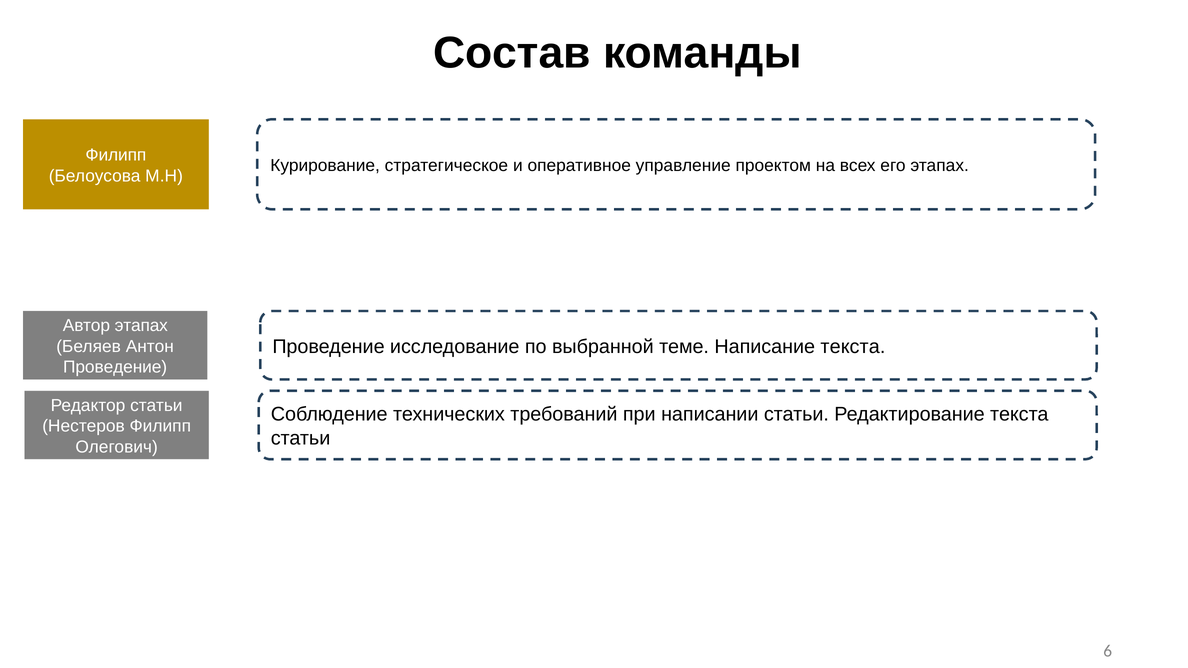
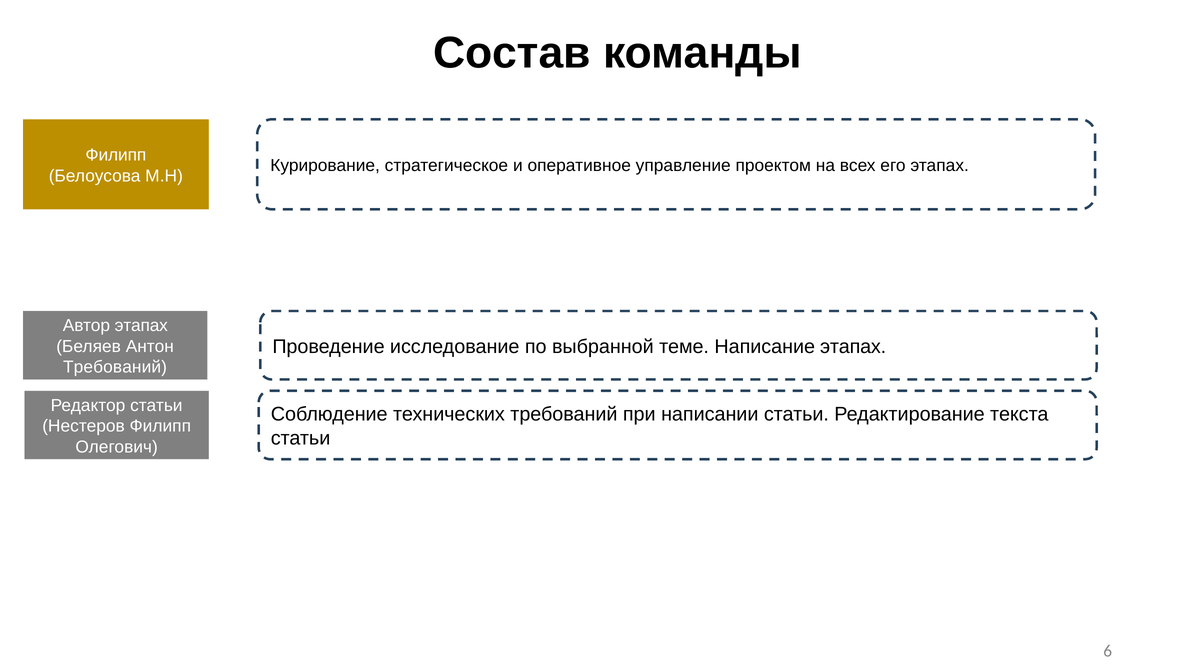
Написание текста: текста -> этапах
Проведение at (115, 367): Проведение -> Требований
